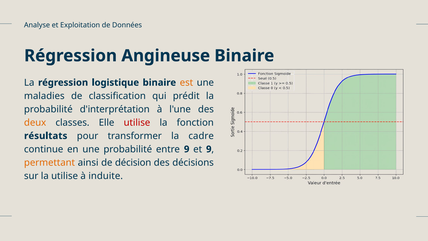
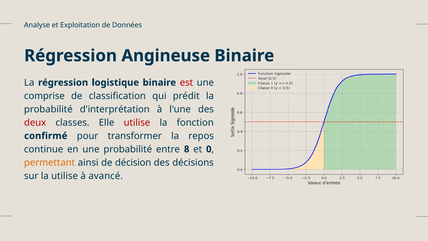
est colour: orange -> red
maladies: maladies -> comprise
deux colour: orange -> red
résultats: résultats -> confirmé
cadre: cadre -> repos
entre 9: 9 -> 8
et 9: 9 -> 0
induite: induite -> avancé
